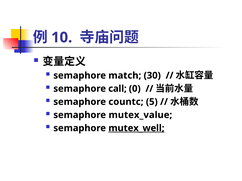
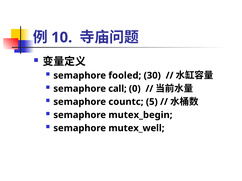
match: match -> fooled
mutex_value: mutex_value -> mutex_begin
mutex_well underline: present -> none
